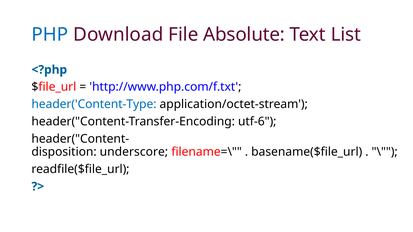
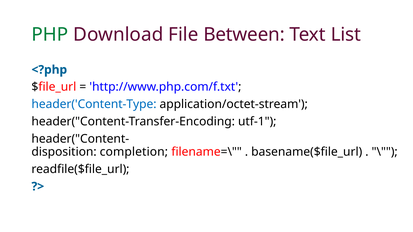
PHP colour: blue -> green
Absolute: Absolute -> Between
utf-6: utf-6 -> utf-1
underscore: underscore -> completion
